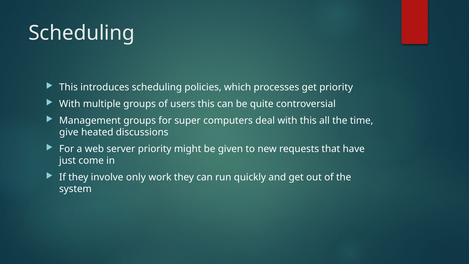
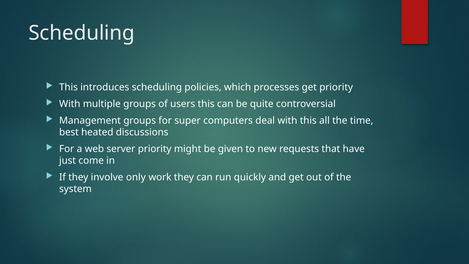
give: give -> best
